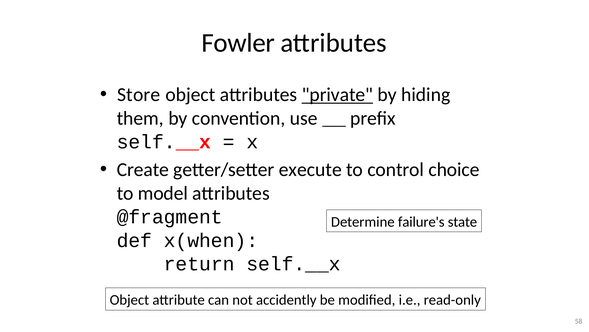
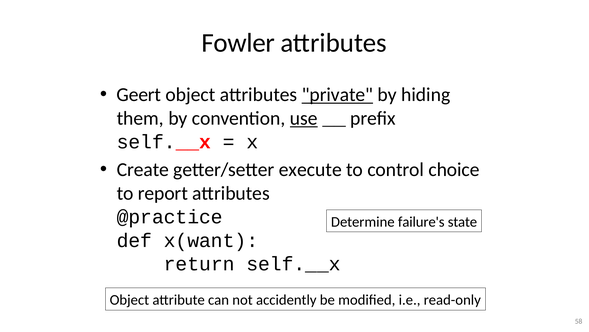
Store: Store -> Geert
use underline: none -> present
model: model -> report
@fragment: @fragment -> @practice
x(when: x(when -> x(want
